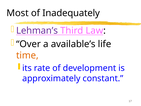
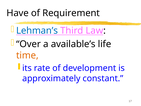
Most: Most -> Have
Inadequately: Inadequately -> Requirement
Lehman’s colour: purple -> blue
